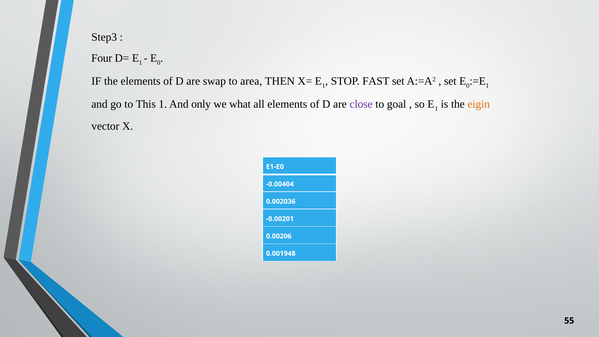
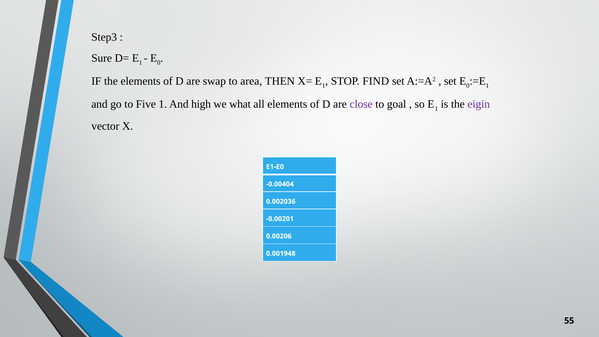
Four: Four -> Sure
FAST: FAST -> FIND
This: This -> Five
only: only -> high
eigin colour: orange -> purple
